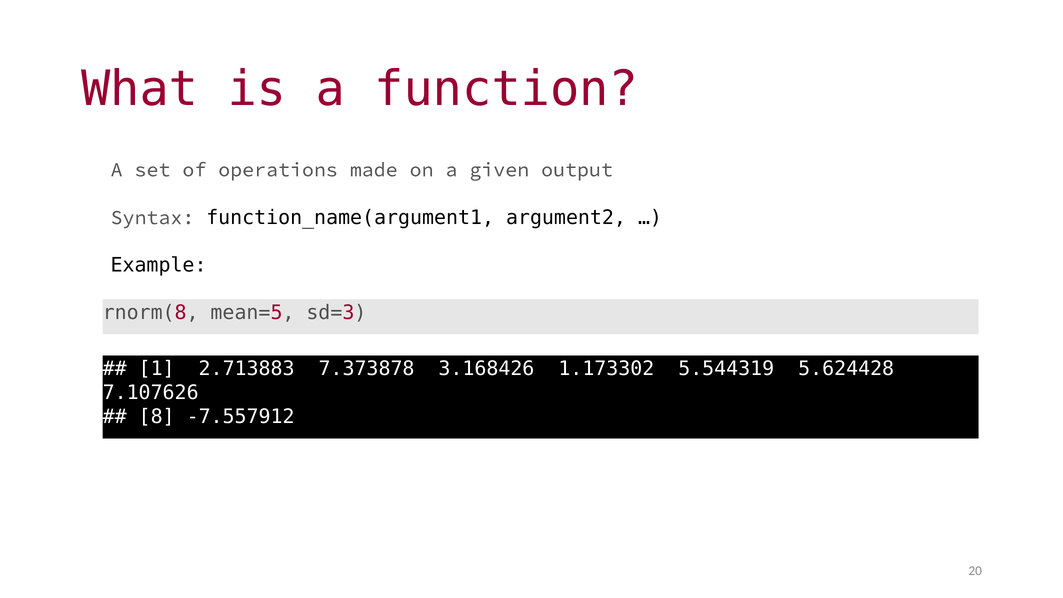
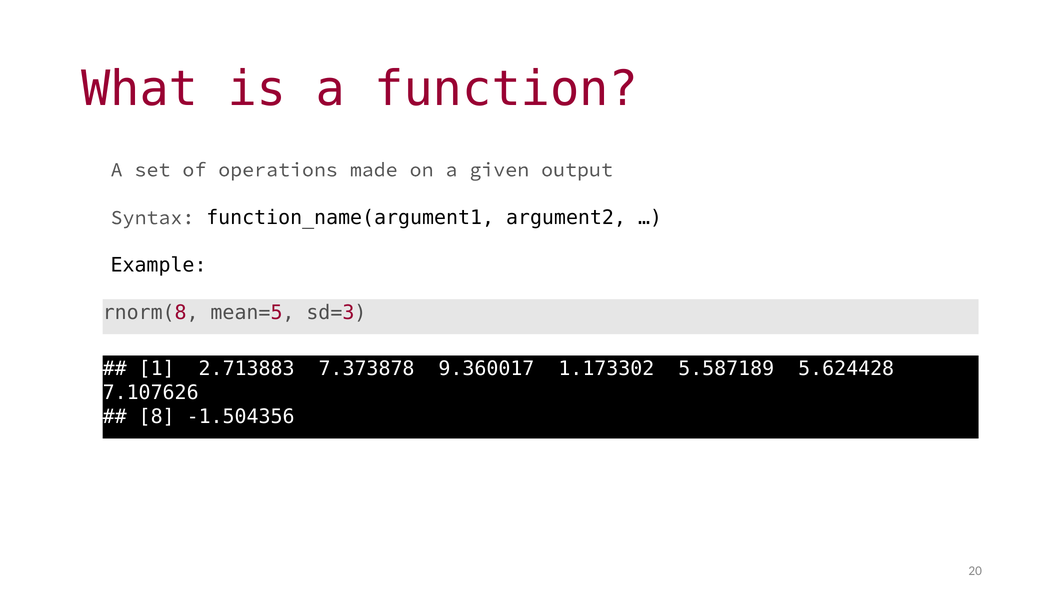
3.168426: 3.168426 -> 9.360017
5.544319: 5.544319 -> 5.587189
-7.557912: -7.557912 -> -1.504356
